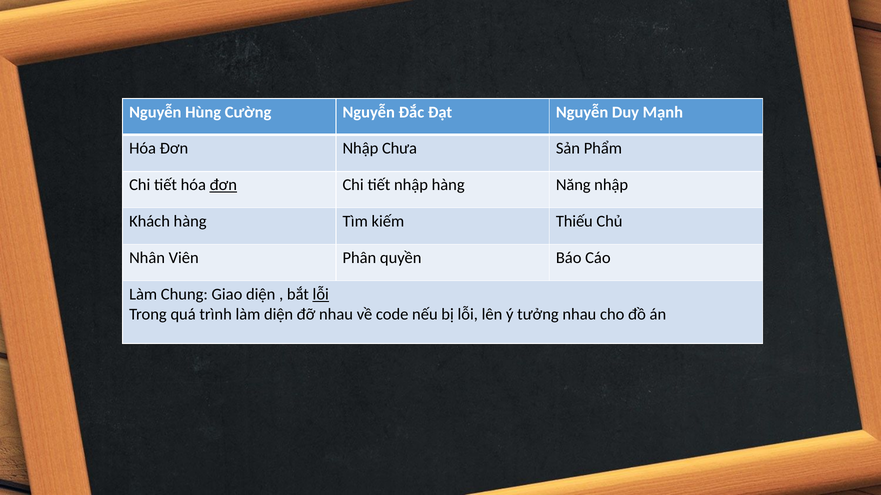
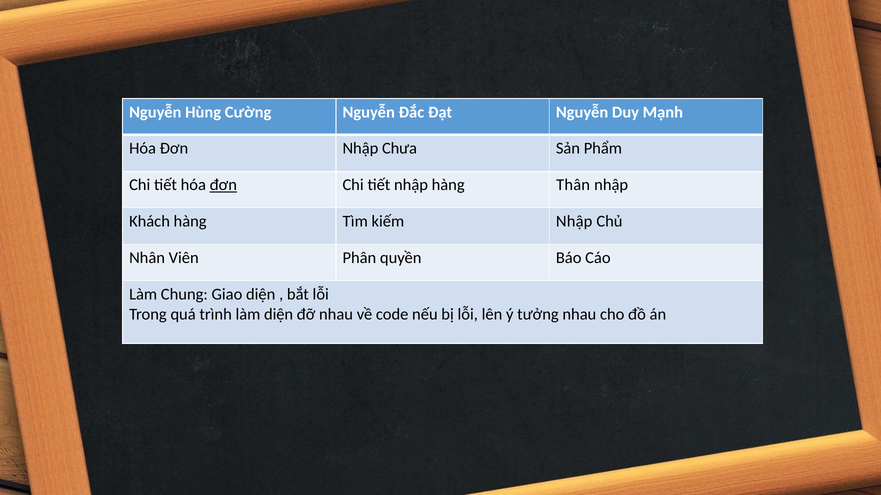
Năng: Năng -> Thân
kiếm Thiếu: Thiếu -> Nhập
lỗi at (321, 295) underline: present -> none
